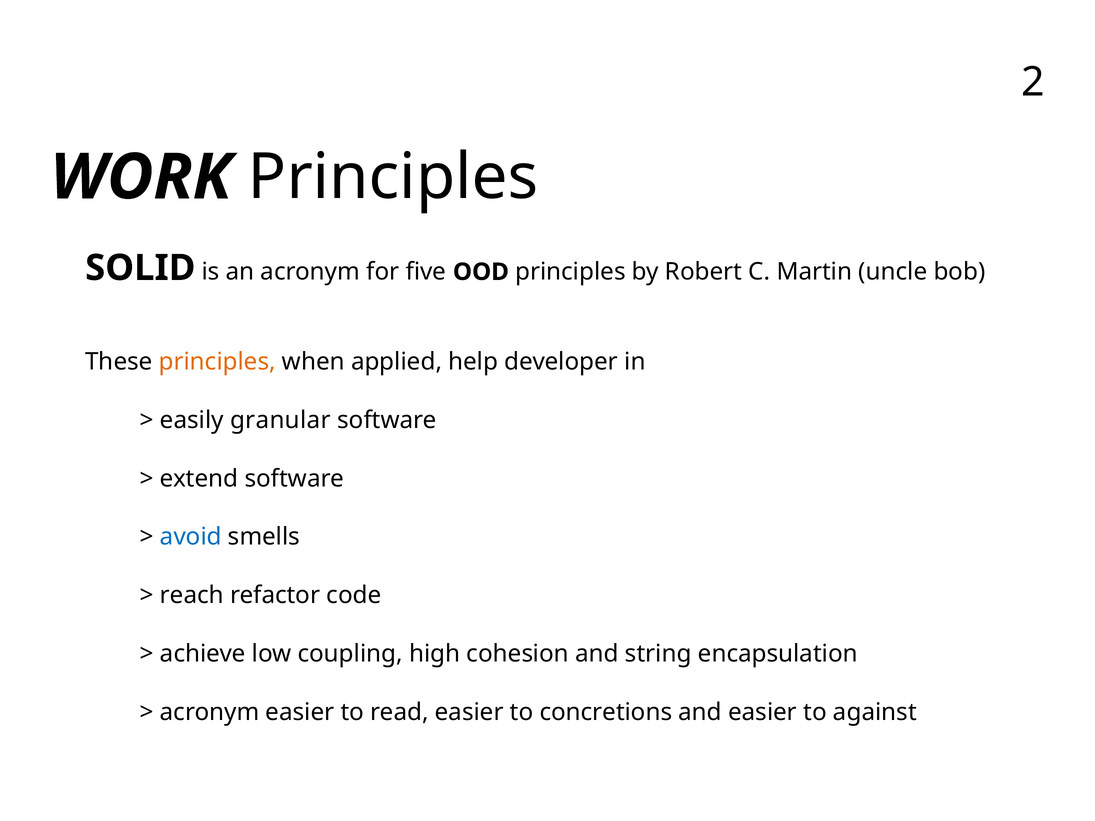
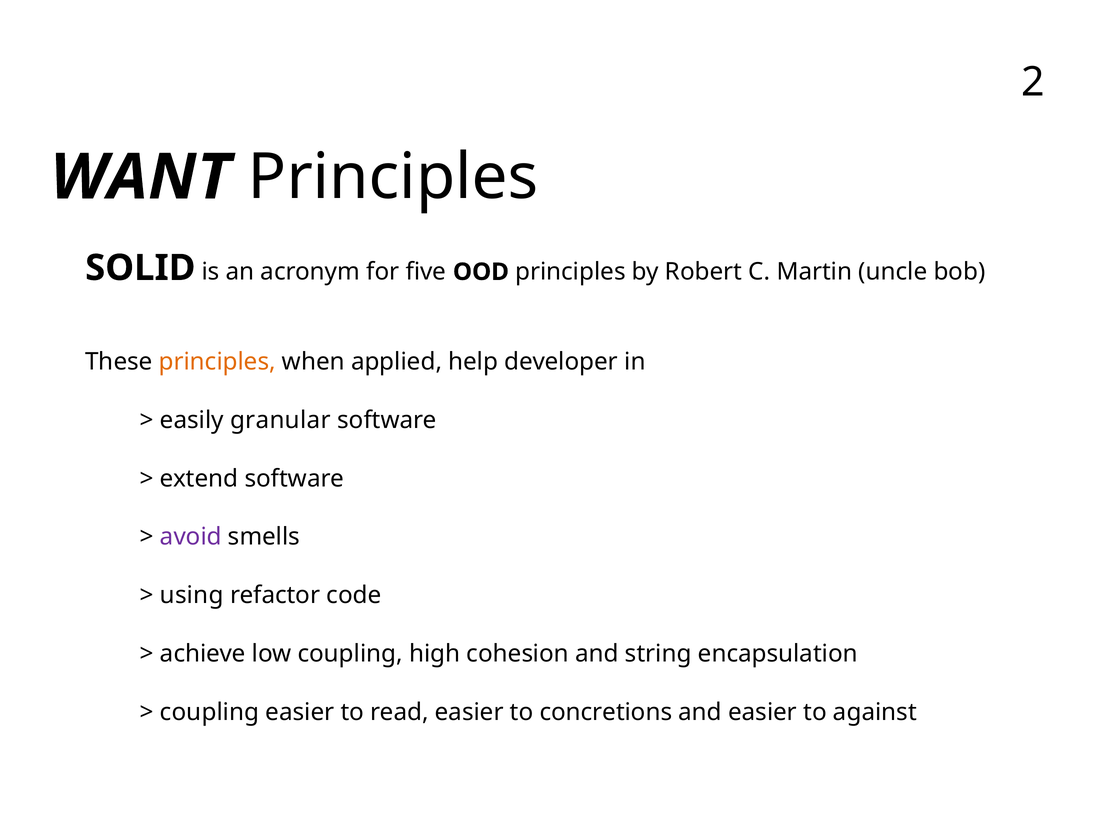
WORK: WORK -> WANT
avoid colour: blue -> purple
reach: reach -> using
acronym at (210, 712): acronym -> coupling
